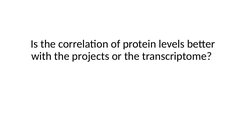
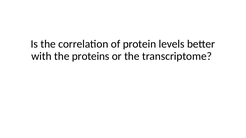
projects: projects -> proteins
